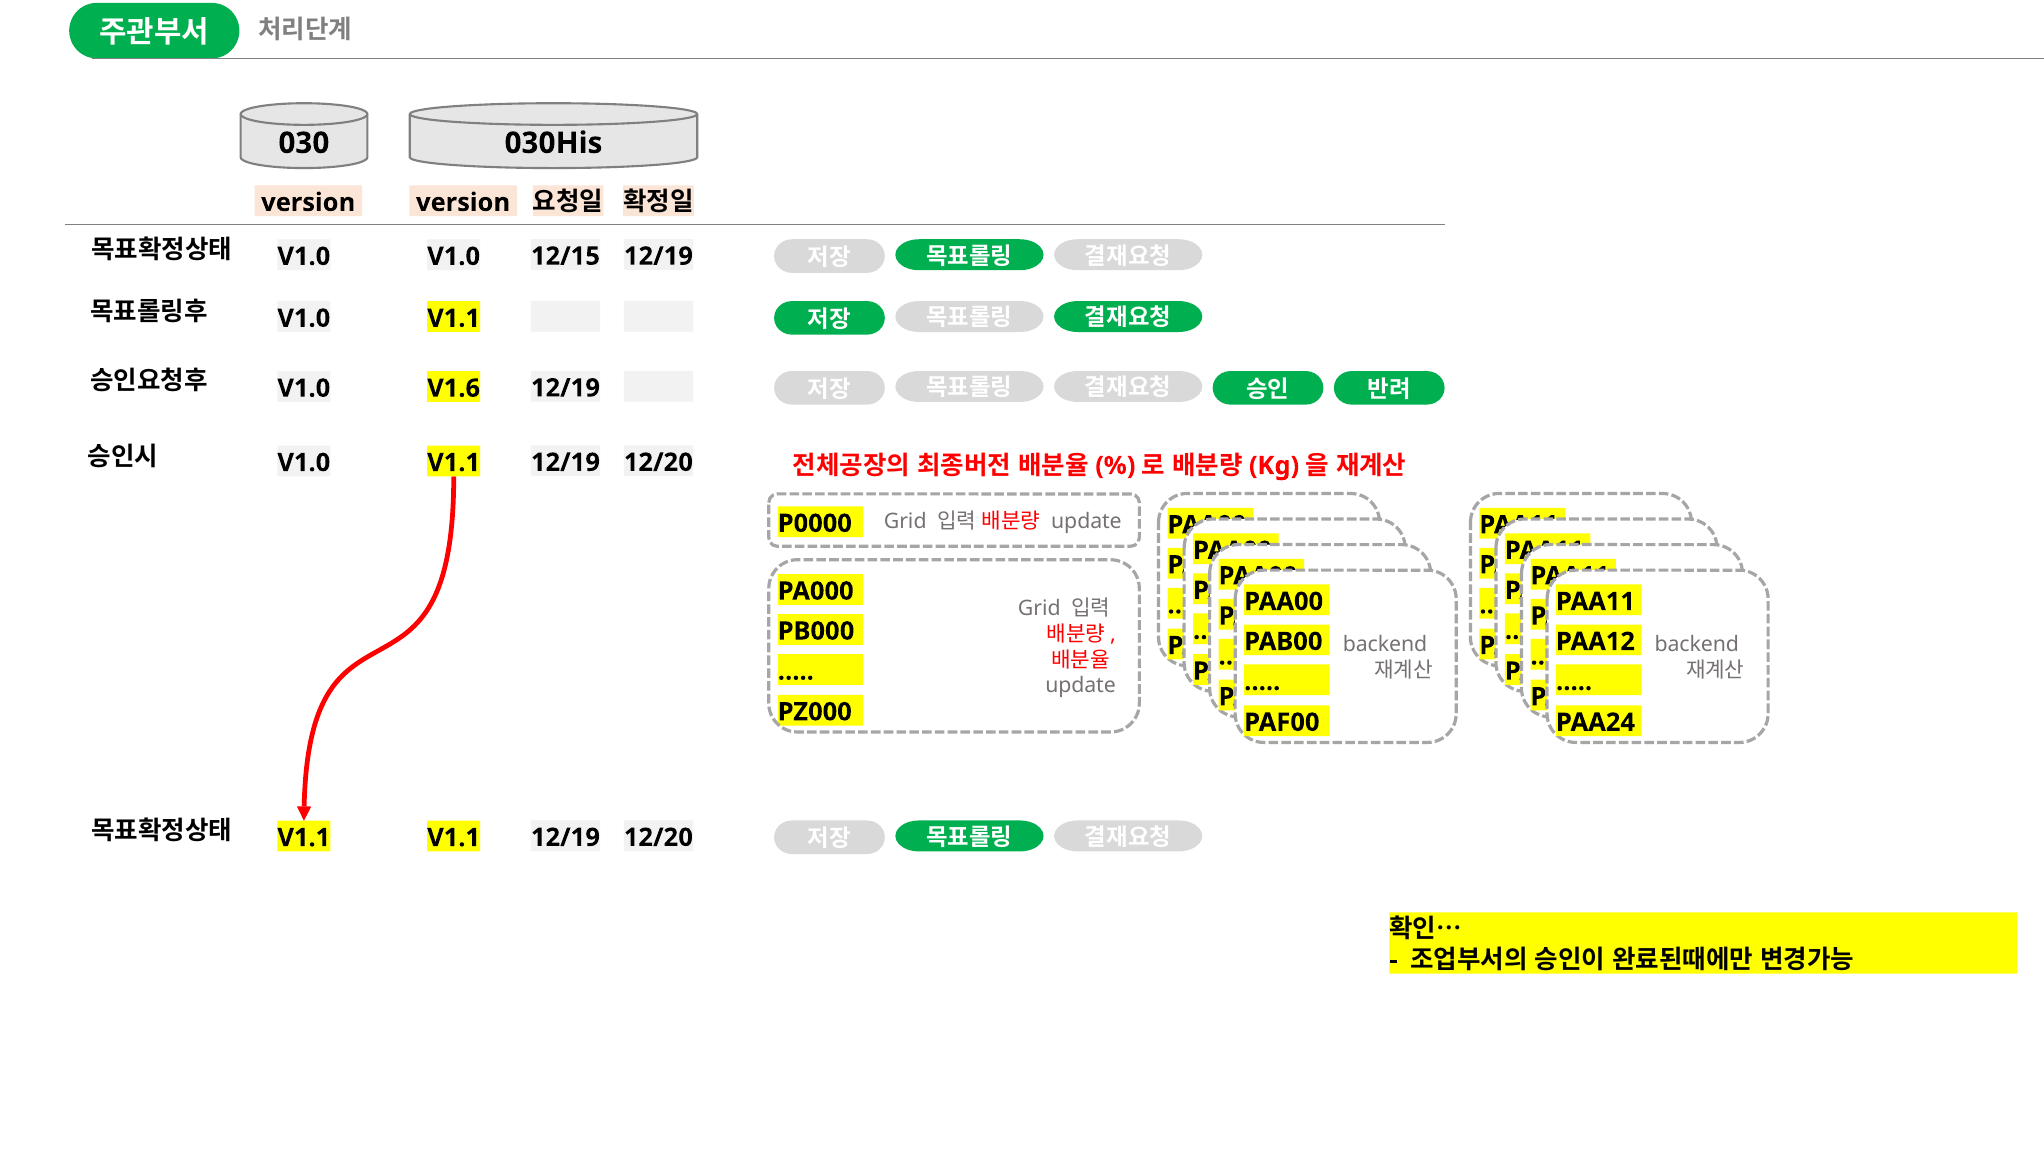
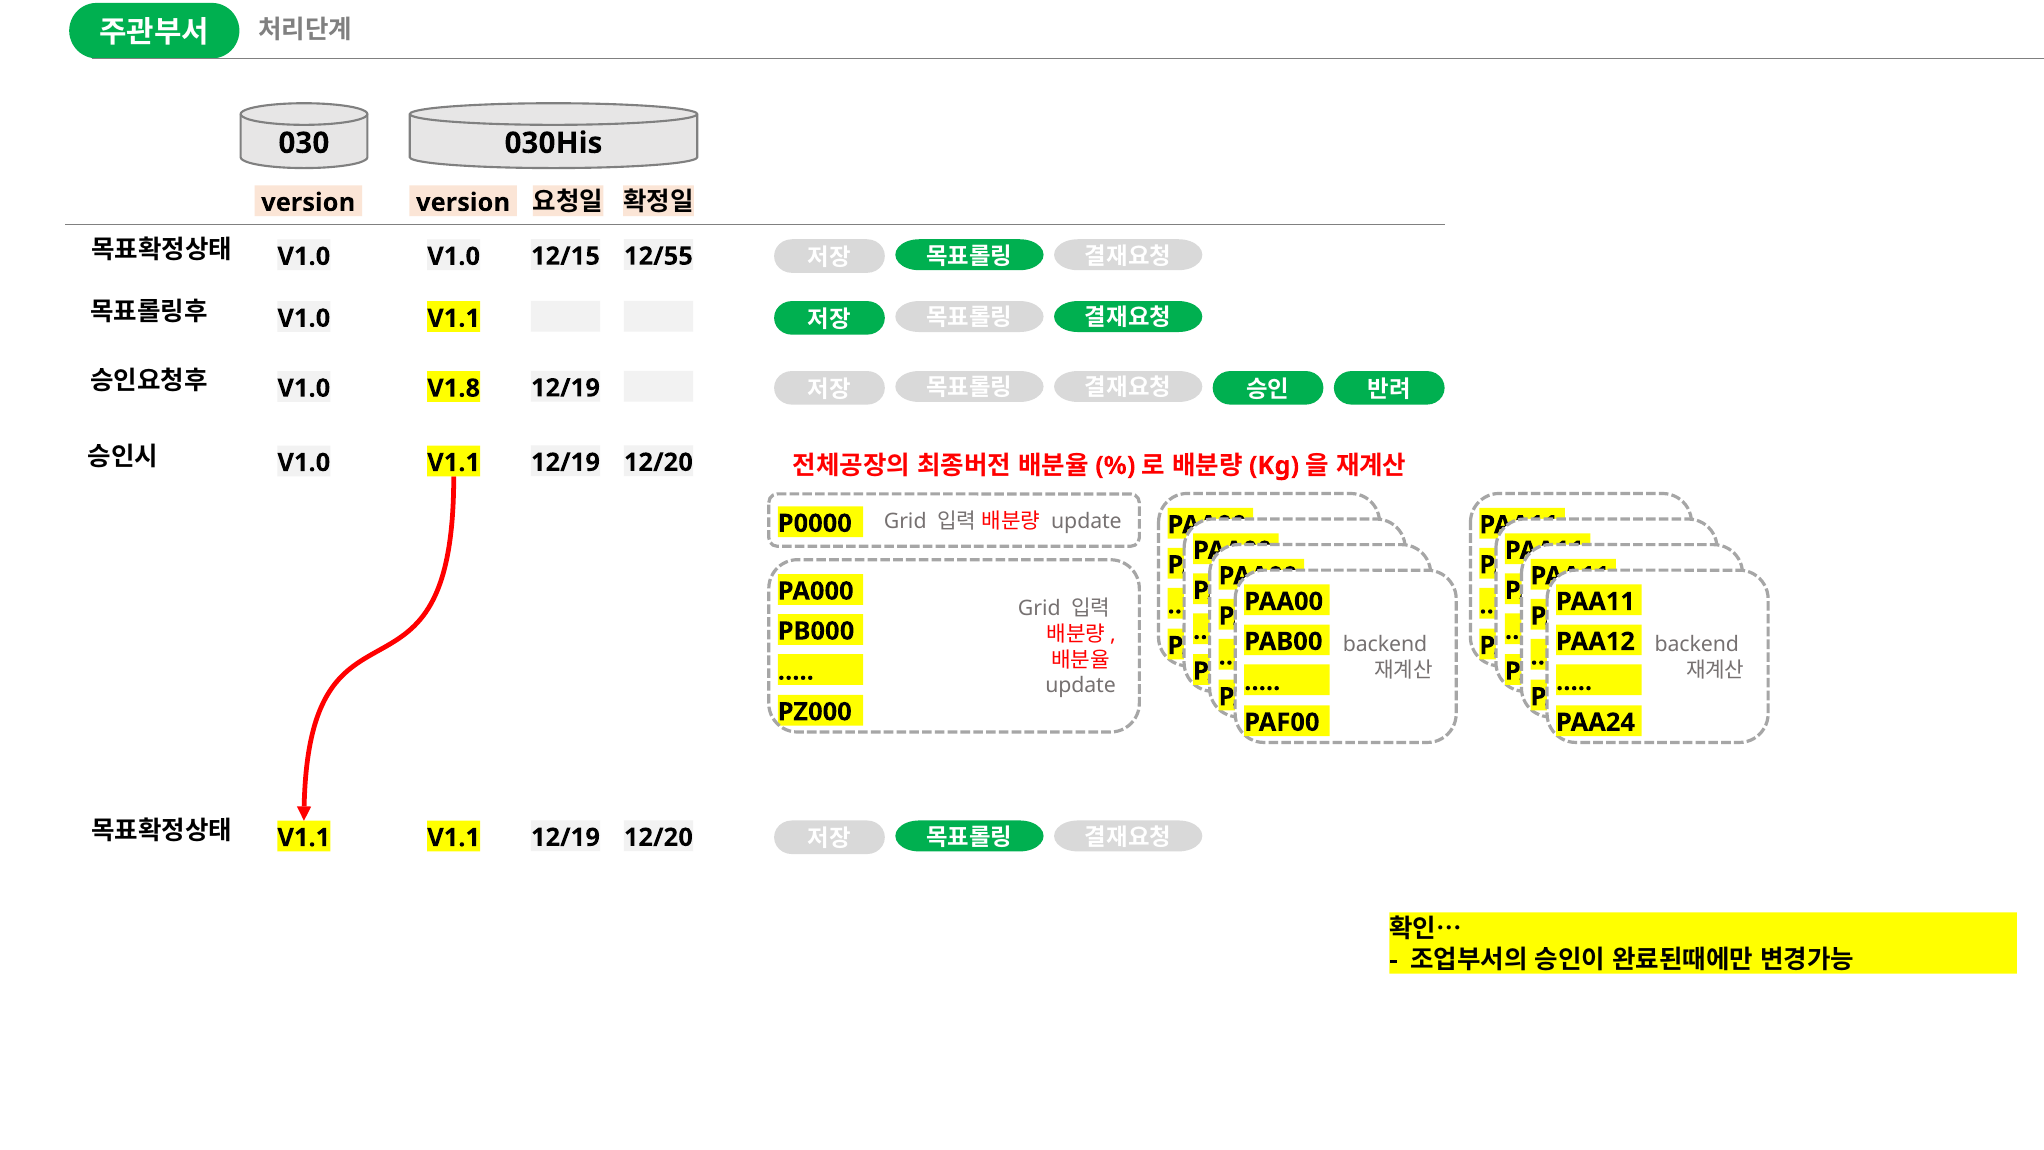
12/15 12/19: 12/19 -> 12/55
V1.6: V1.6 -> V1.8
